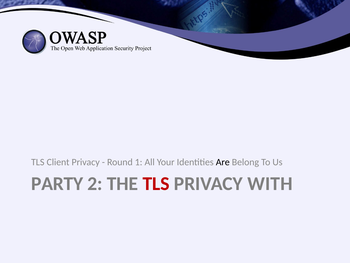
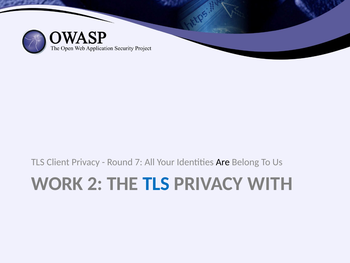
1: 1 -> 7
PARTY: PARTY -> WORK
TLS at (156, 183) colour: red -> blue
